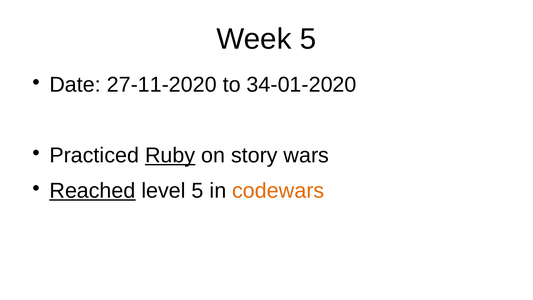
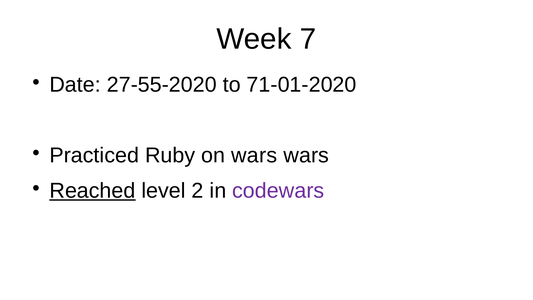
Week 5: 5 -> 7
27-11-2020: 27-11-2020 -> 27-55-2020
34-01-2020: 34-01-2020 -> 71-01-2020
Ruby underline: present -> none
on story: story -> wars
level 5: 5 -> 2
codewars colour: orange -> purple
